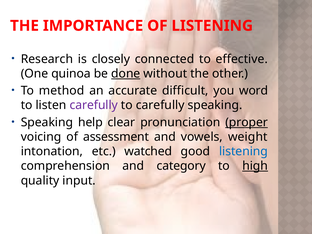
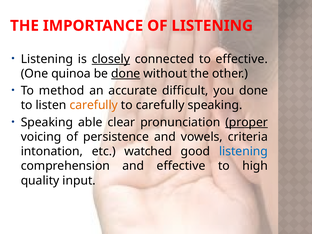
Research at (47, 59): Research -> Listening
closely underline: none -> present
you word: word -> done
carefully at (94, 105) colour: purple -> orange
help: help -> able
assessment: assessment -> persistence
weight: weight -> criteria
and category: category -> effective
high underline: present -> none
